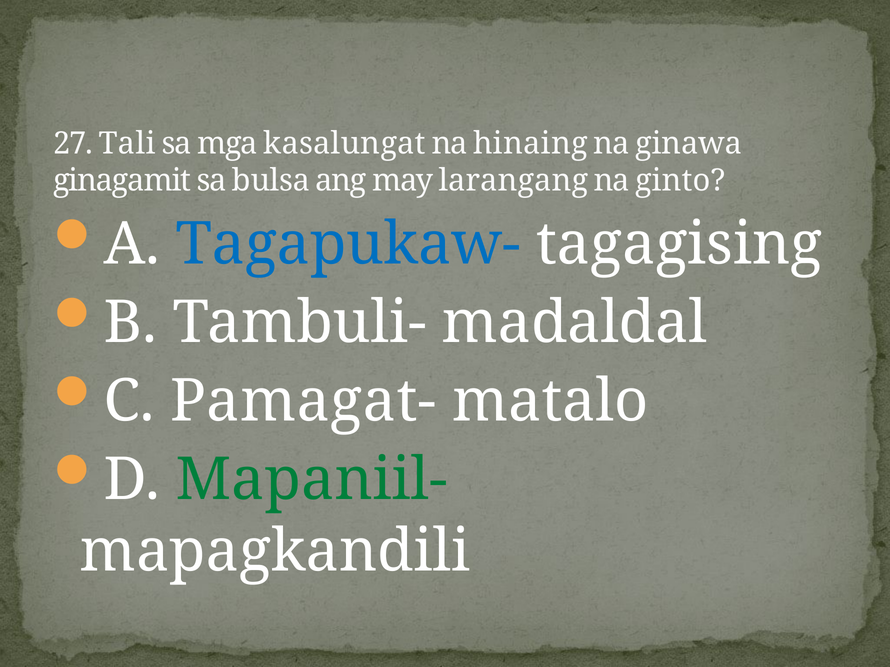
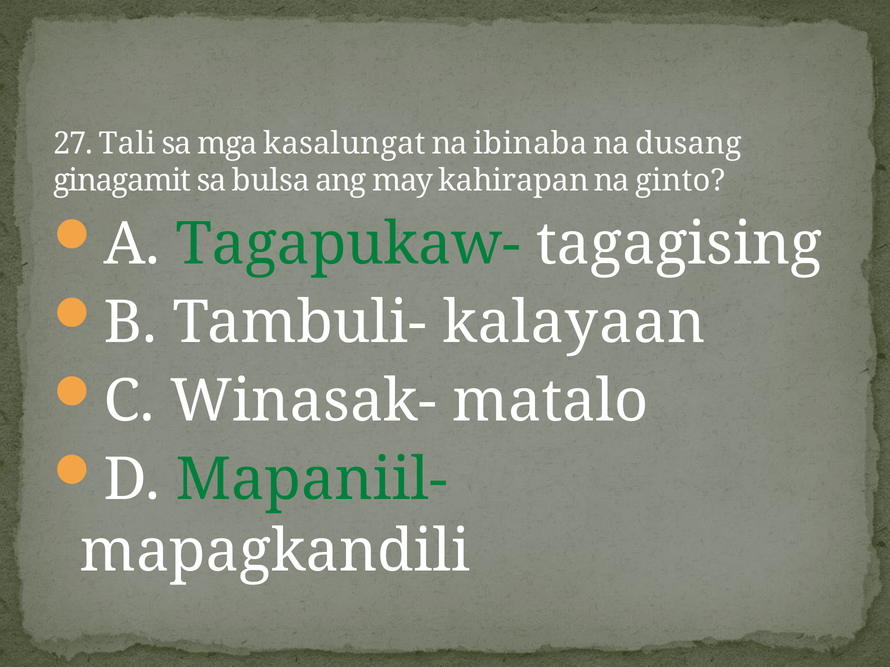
hinaing: hinaing -> ibinaba
ginawa: ginawa -> dusang
larangang: larangang -> kahirapan
Tagapukaw- colour: blue -> green
madaldal: madaldal -> kalayaan
Pamagat-: Pamagat- -> Winasak-
